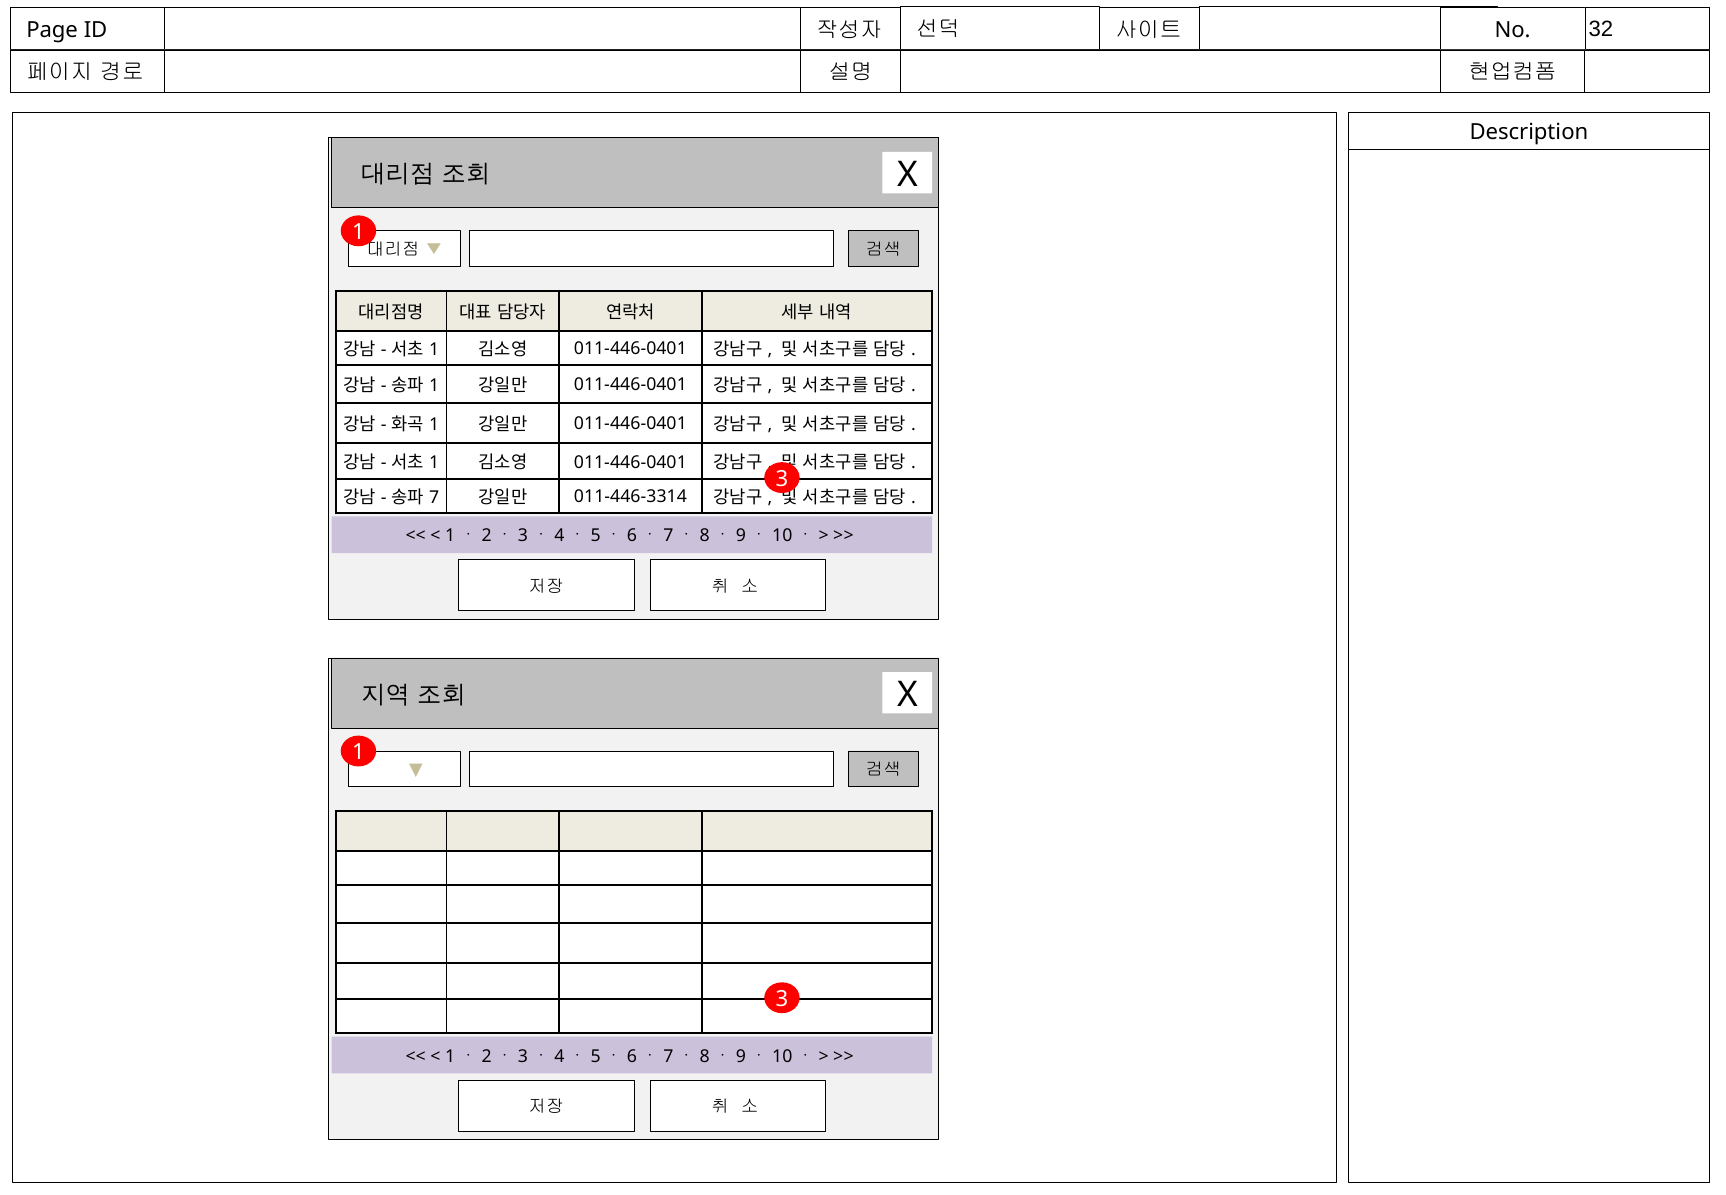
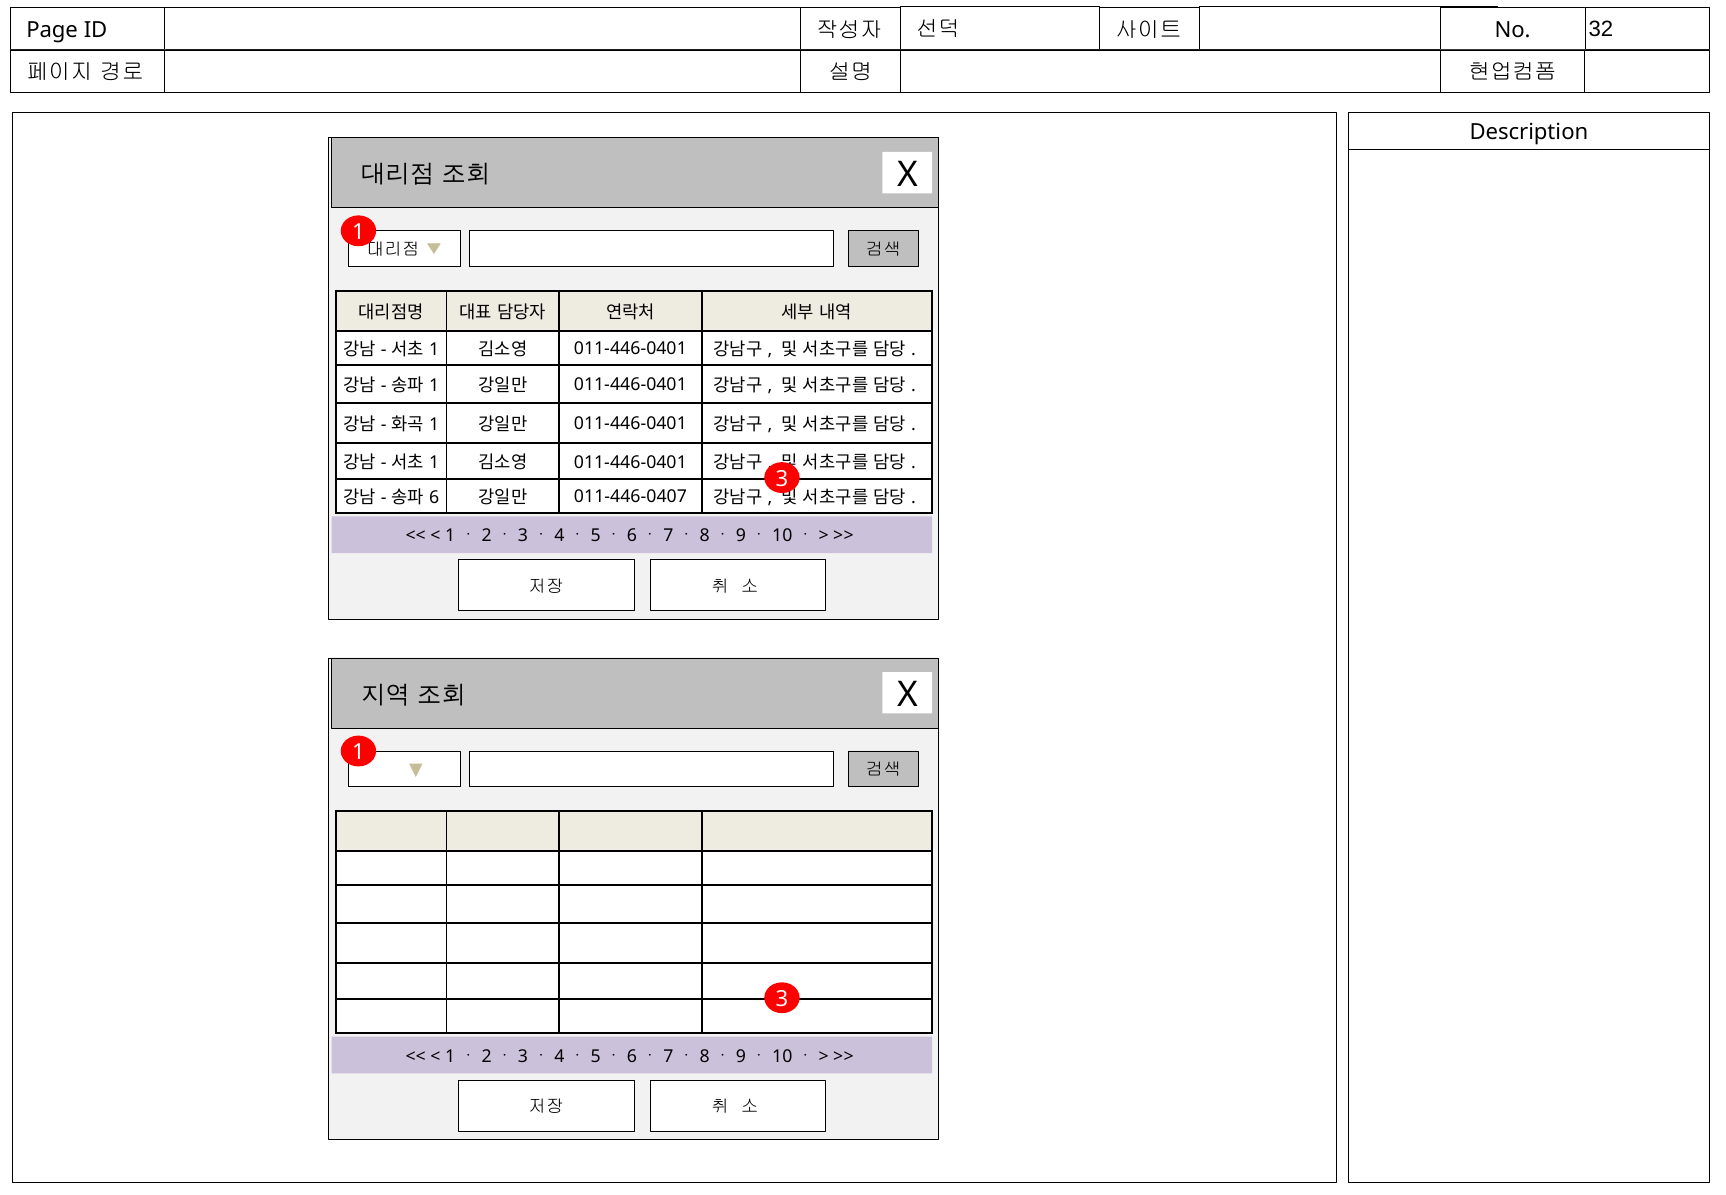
7: 7 -> 6
011-446-3314: 011-446-3314 -> 011-446-0407
